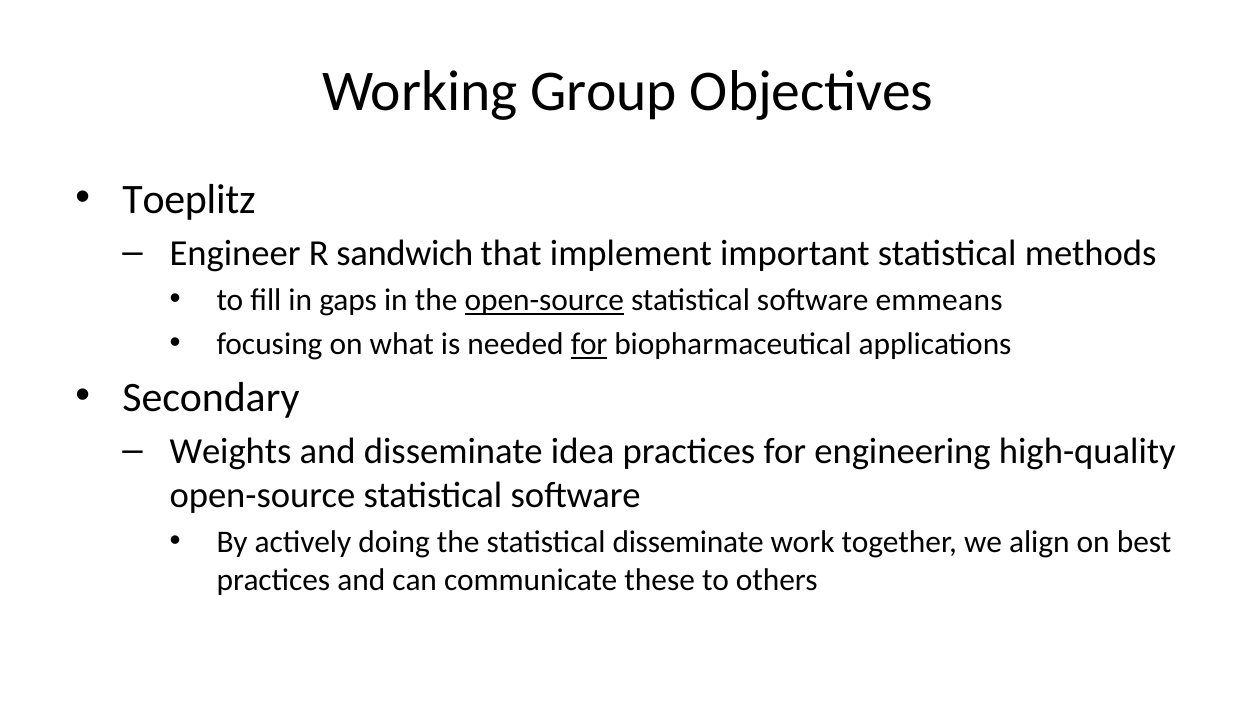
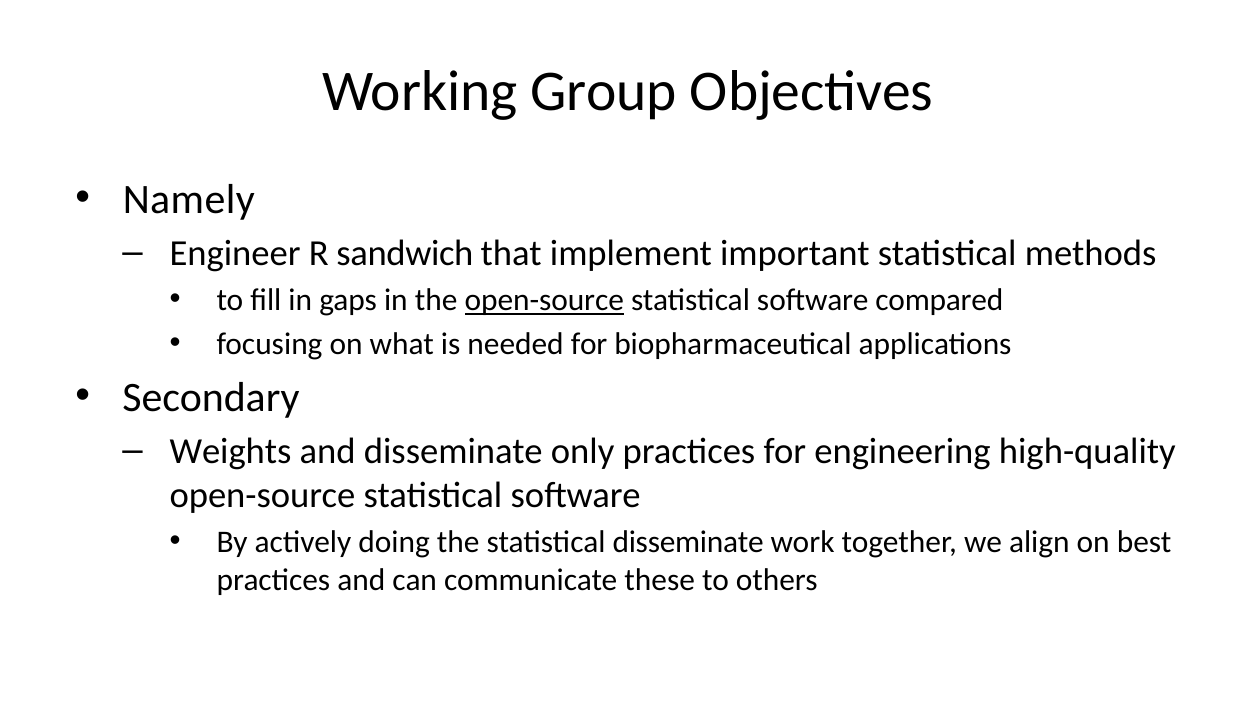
Toeplitz: Toeplitz -> Namely
emmeans: emmeans -> compared
for at (589, 344) underline: present -> none
idea: idea -> only
